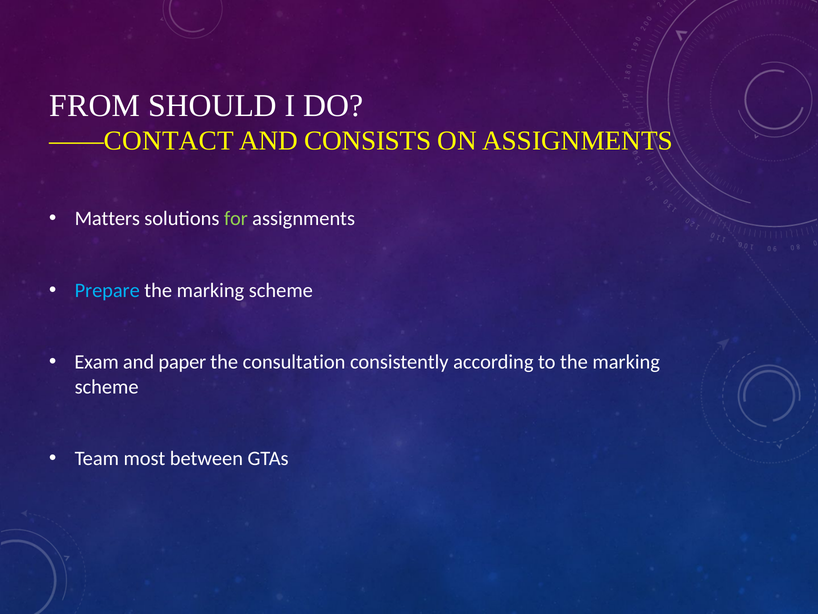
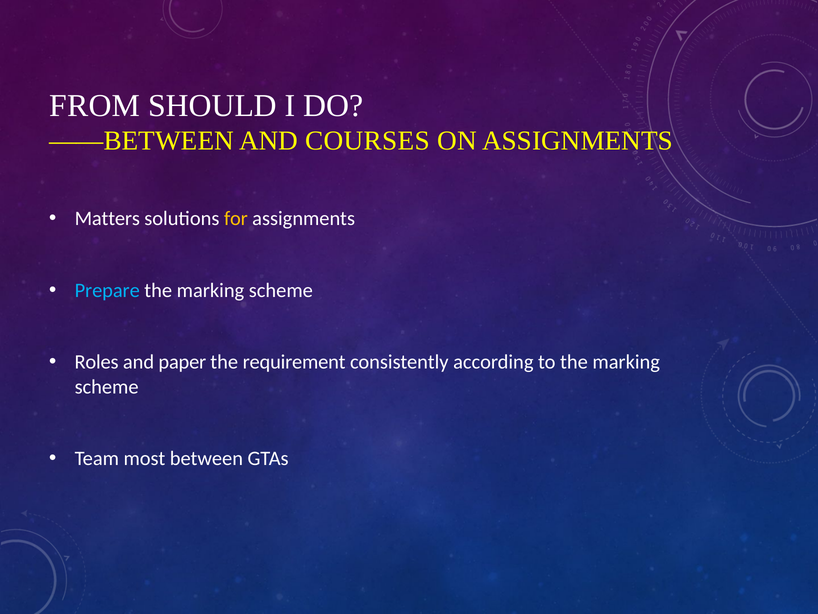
——CONTACT: ——CONTACT -> ——BETWEEN
CONSISTS: CONSISTS -> COURSES
for colour: light green -> yellow
Exam: Exam -> Roles
consultation: consultation -> requirement
